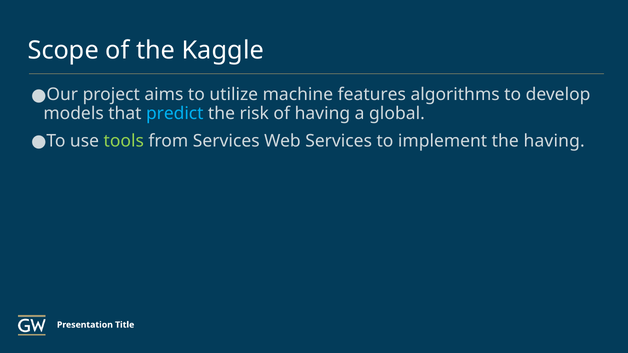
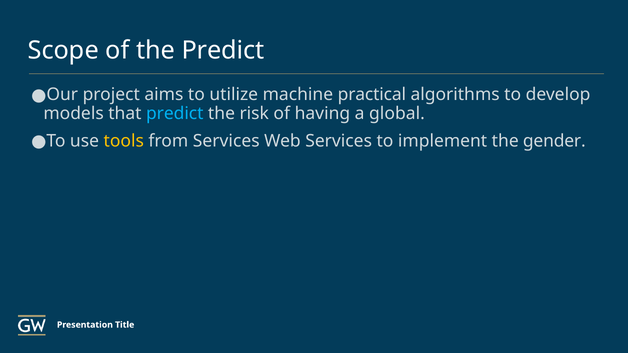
the Kaggle: Kaggle -> Predict
features: features -> practical
tools colour: light green -> yellow
the having: having -> gender
